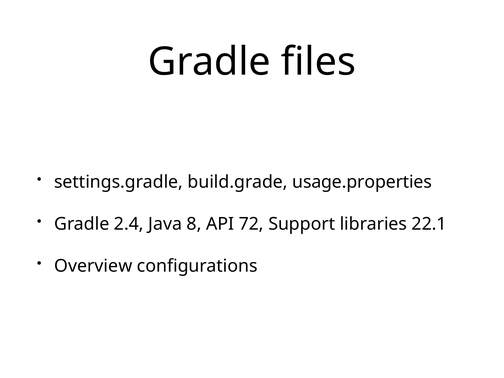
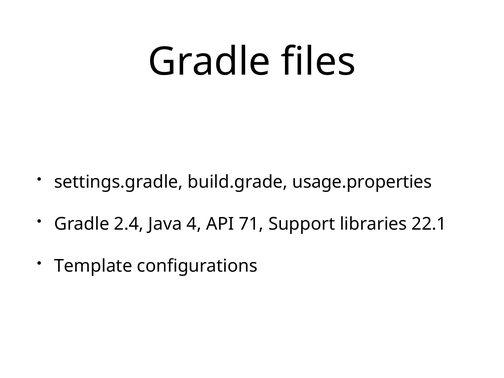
8: 8 -> 4
72: 72 -> 71
Overview: Overview -> Template
